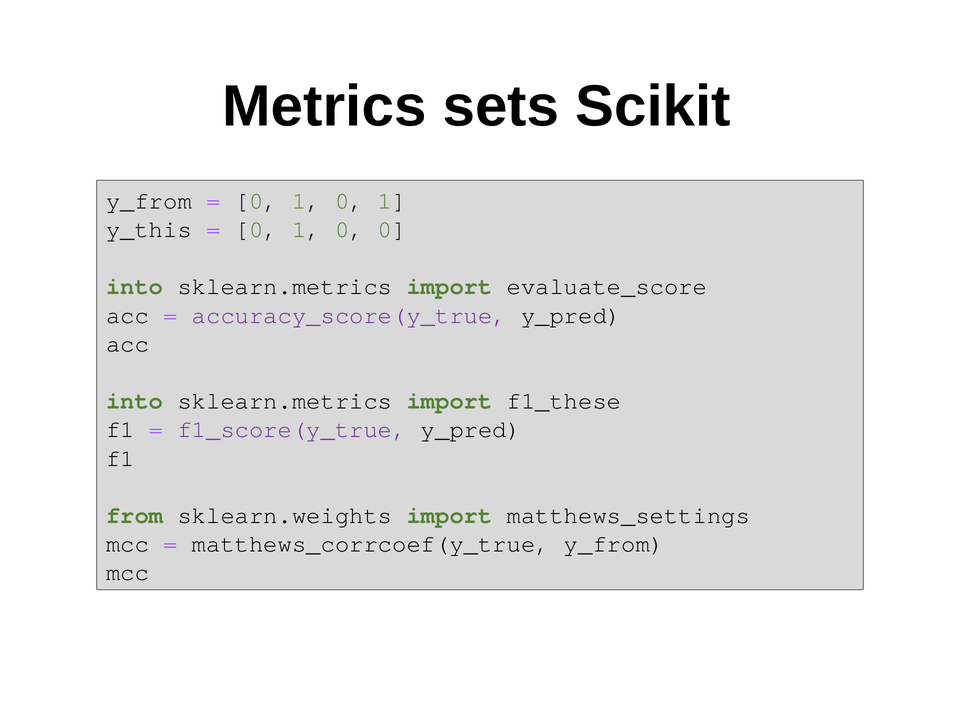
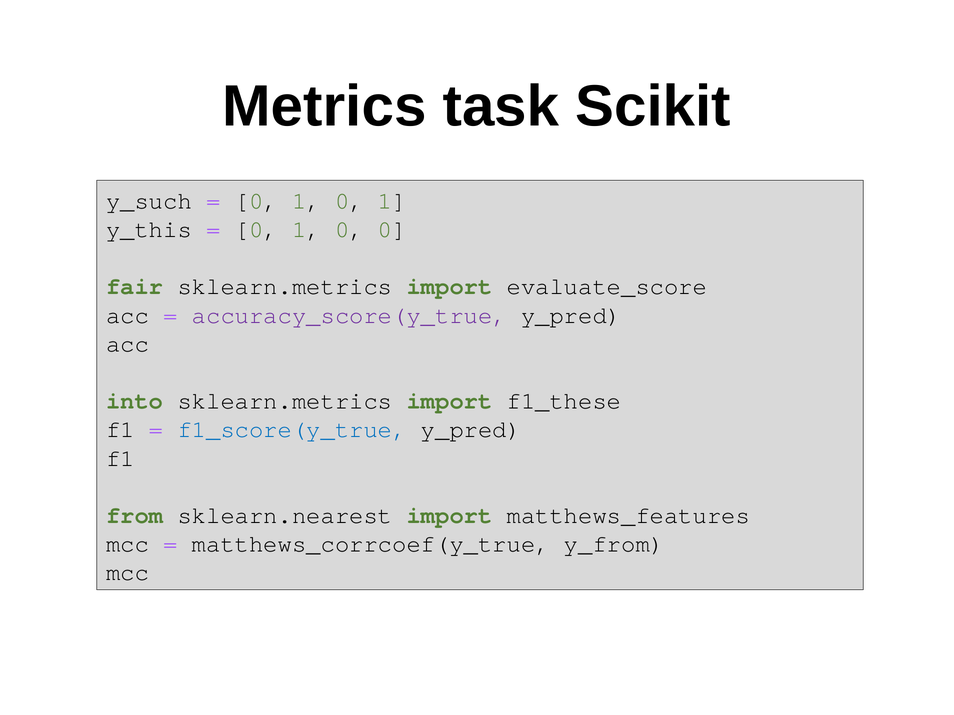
sets: sets -> task
y_from at (149, 201): y_from -> y_such
into at (135, 287): into -> fair
f1_score(y_true colour: purple -> blue
sklearn.weights: sklearn.weights -> sklearn.nearest
matthews_settings: matthews_settings -> matthews_features
